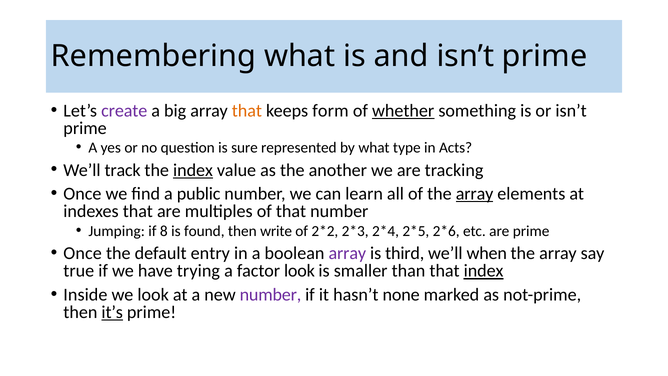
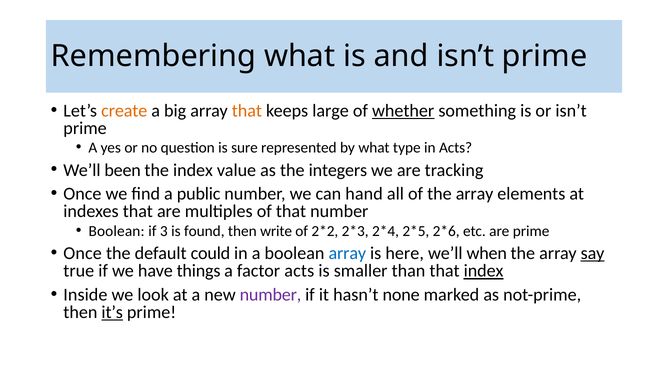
create colour: purple -> orange
form: form -> large
track: track -> been
index at (193, 170) underline: present -> none
another: another -> integers
learn: learn -> hand
array at (475, 194) underline: present -> none
Jumping at (117, 231): Jumping -> Boolean
8: 8 -> 3
entry: entry -> could
array at (347, 253) colour: purple -> blue
third: third -> here
say underline: none -> present
trying: trying -> things
factor look: look -> acts
